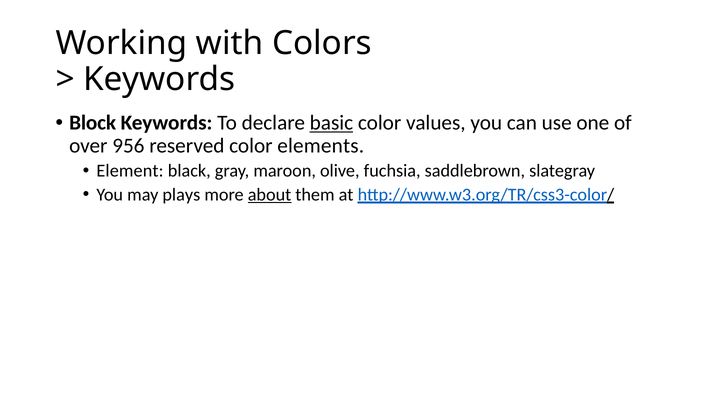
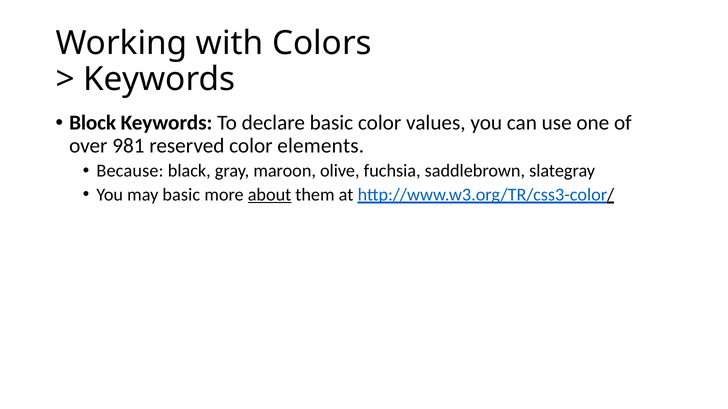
basic at (331, 123) underline: present -> none
956: 956 -> 981
Element: Element -> Because
may plays: plays -> basic
